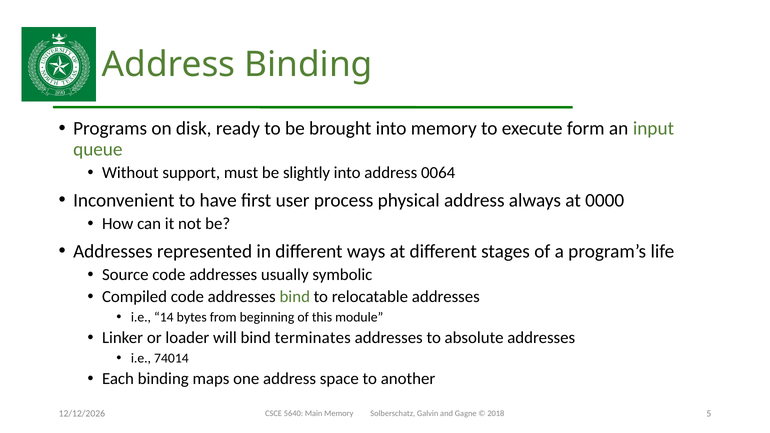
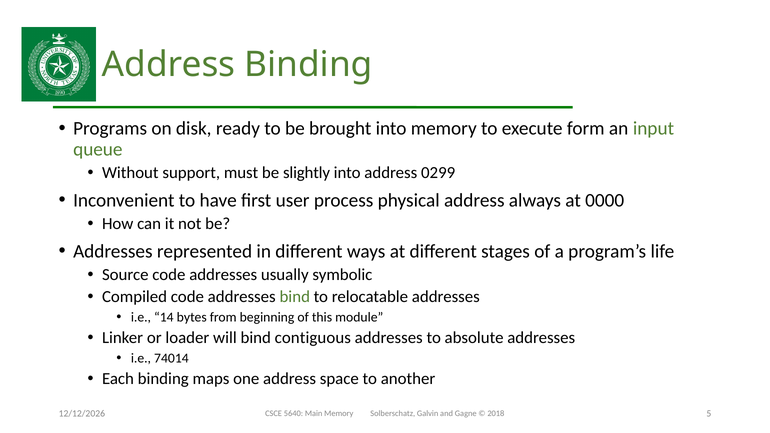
0064: 0064 -> 0299
terminates: terminates -> contiguous
